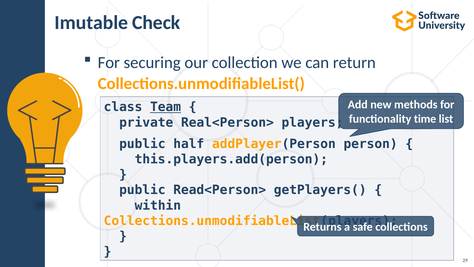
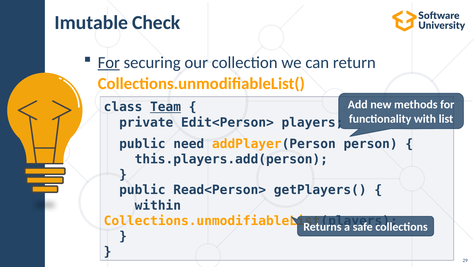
For at (109, 63) underline: none -> present
time: time -> with
Real<Person>: Real<Person> -> Edit<Person>
half: half -> need
